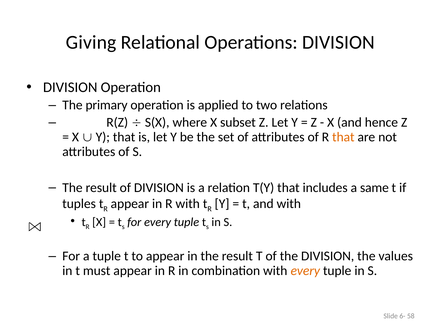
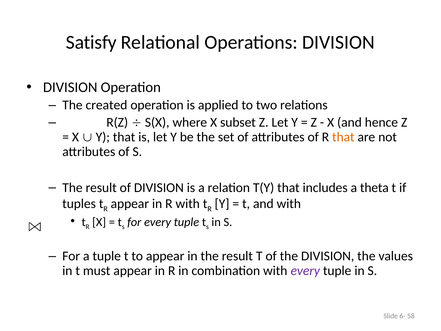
Giving: Giving -> Satisfy
primary: primary -> created
same: same -> theta
every at (305, 271) colour: orange -> purple
